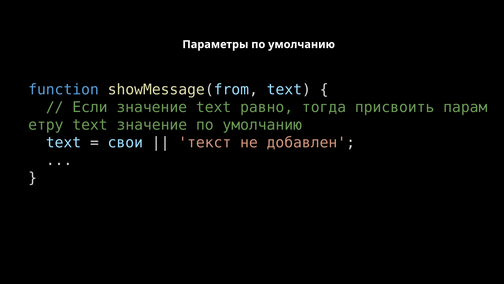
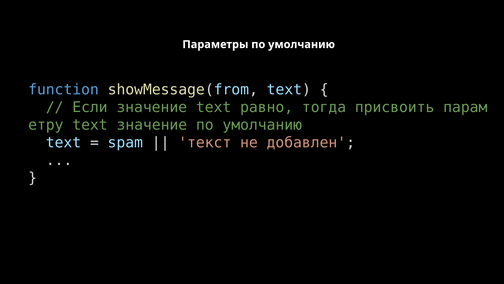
свои: свои -> spam
